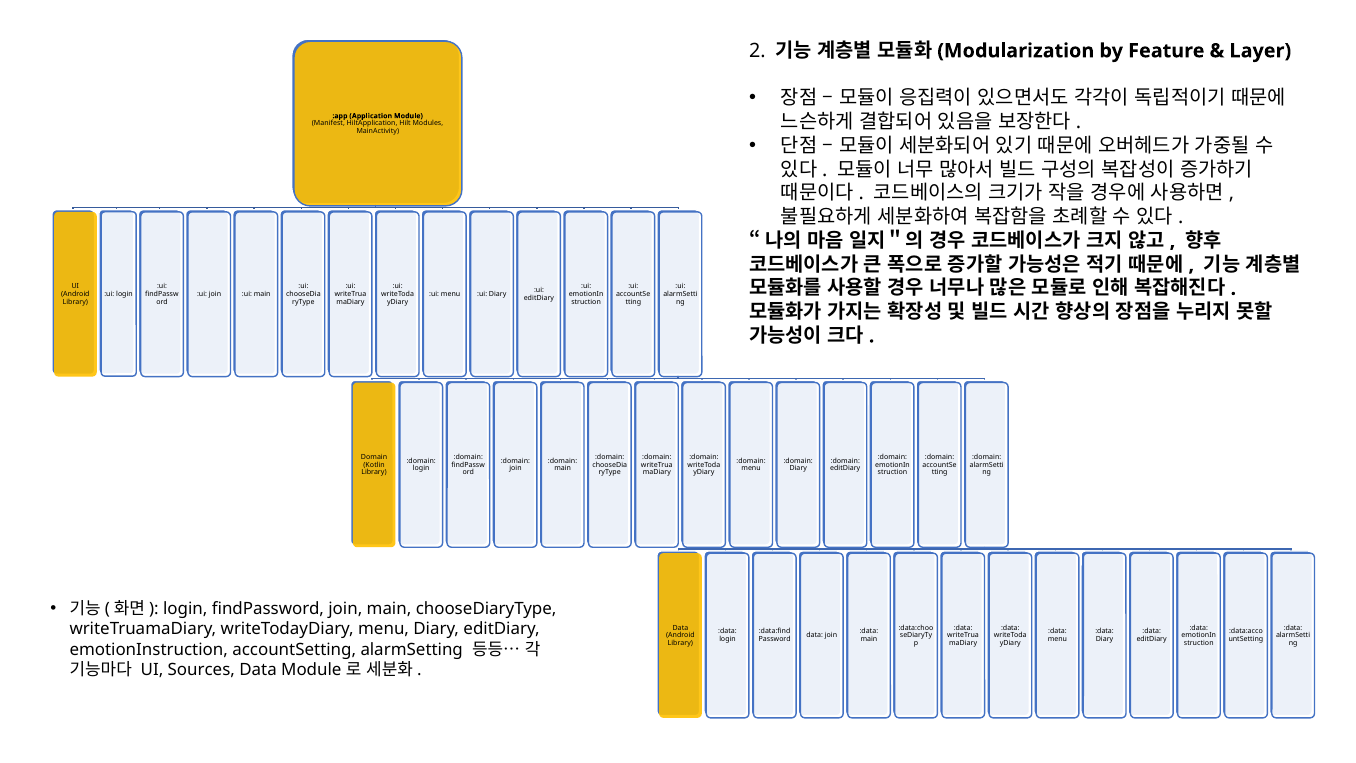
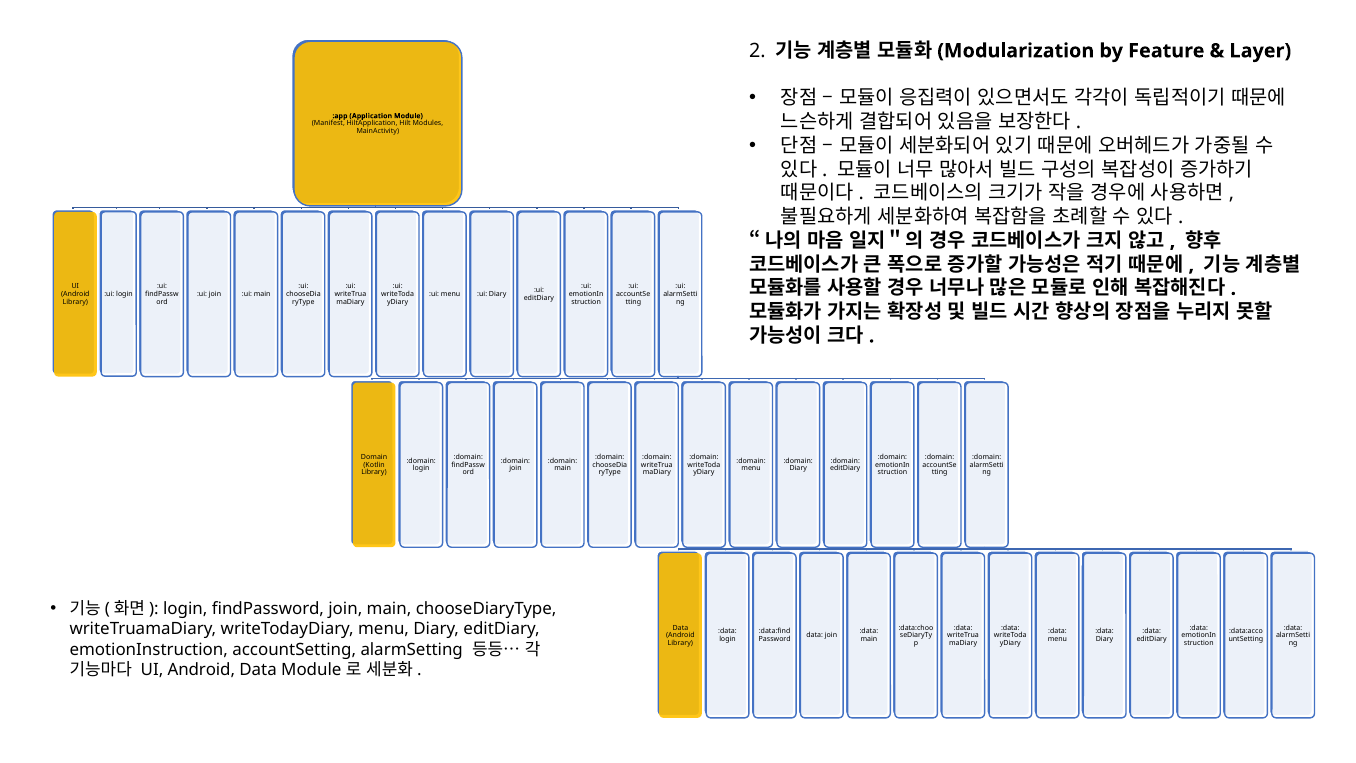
Sources at (201, 670): Sources -> Android
